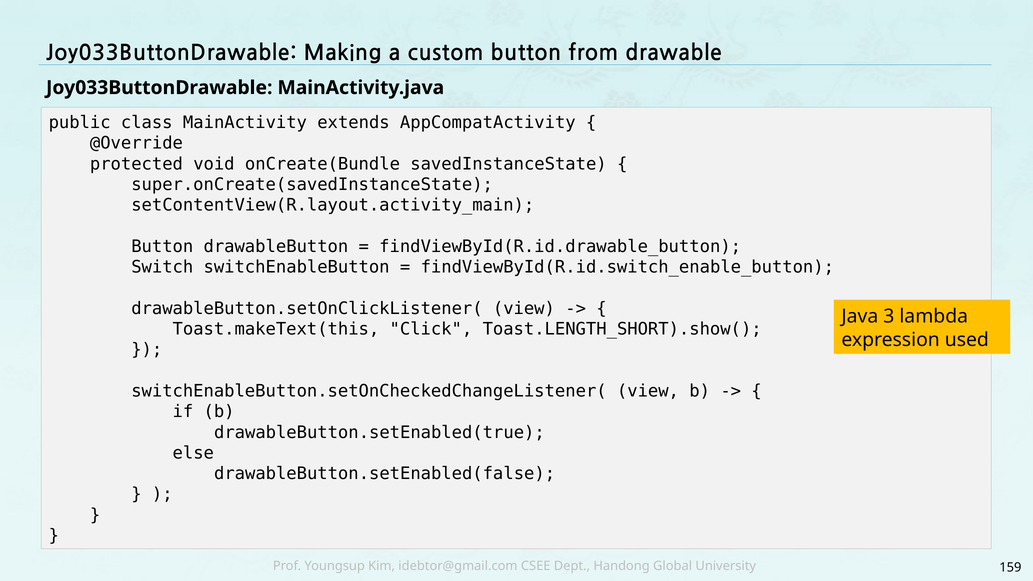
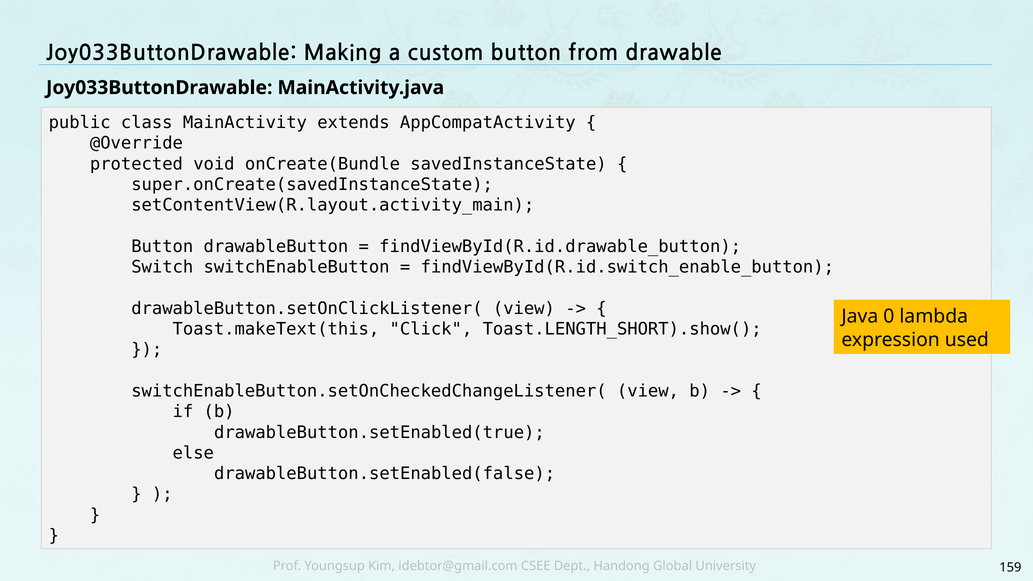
3: 3 -> 0
